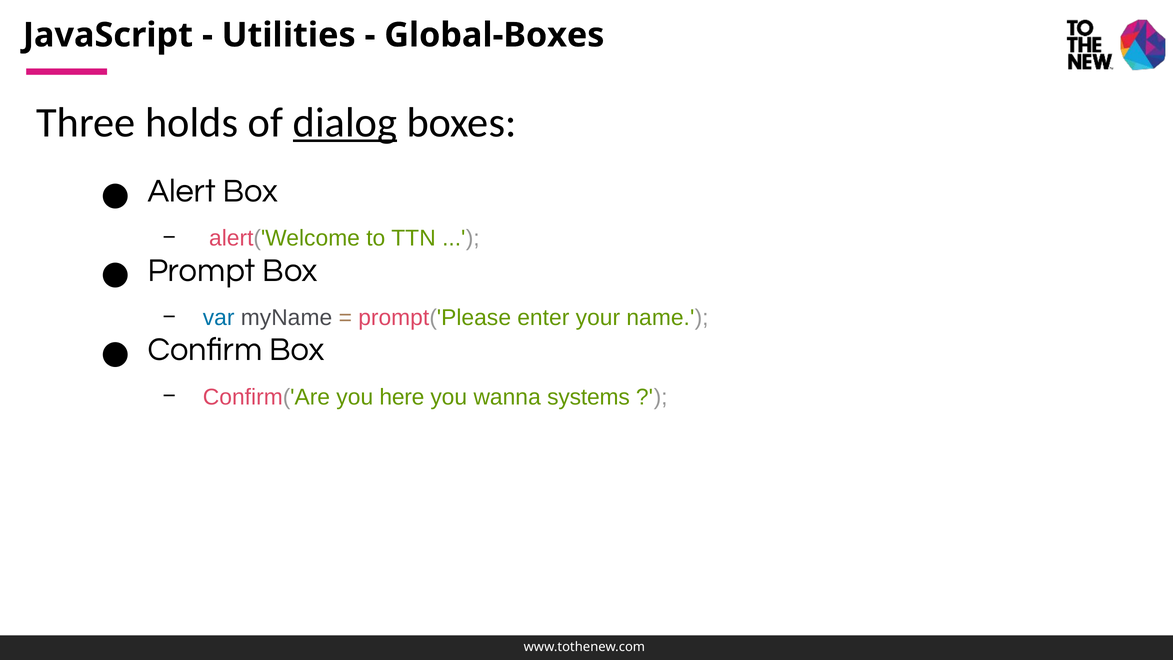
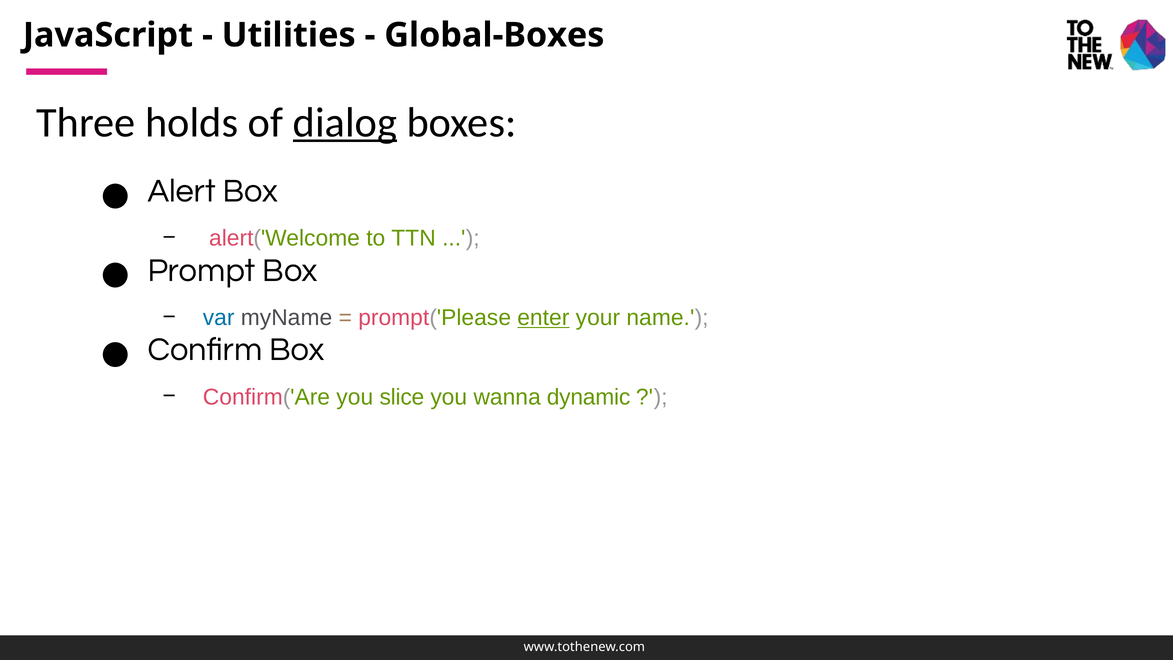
enter underline: none -> present
here: here -> slice
systems: systems -> dynamic
